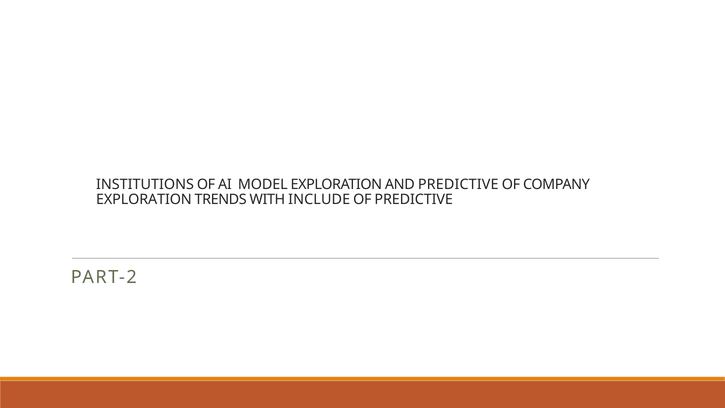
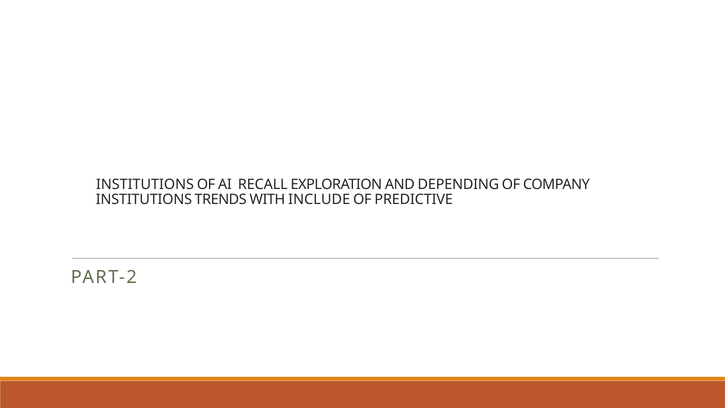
MODEL: MODEL -> RECALL
AND PREDICTIVE: PREDICTIVE -> DEPENDING
EXPLORATION at (144, 199): EXPLORATION -> INSTITUTIONS
